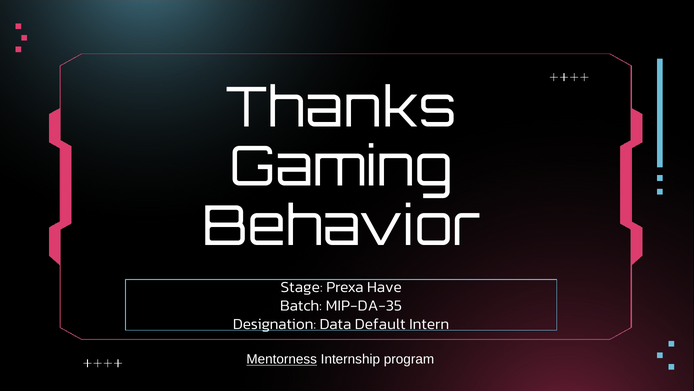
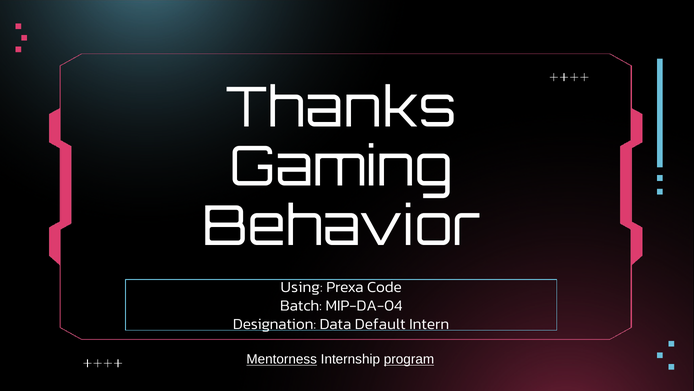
Stage: Stage -> Using
Have: Have -> Code
MIP-DA-35: MIP-DA-35 -> MIP-DA-04
program underline: none -> present
